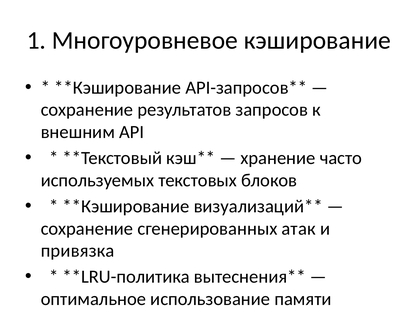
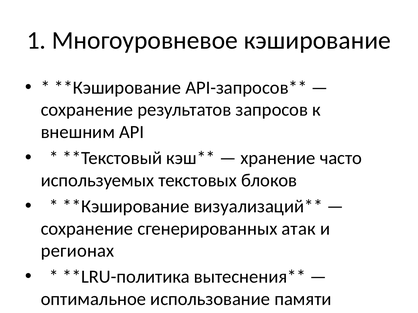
привязка: привязка -> регионах
